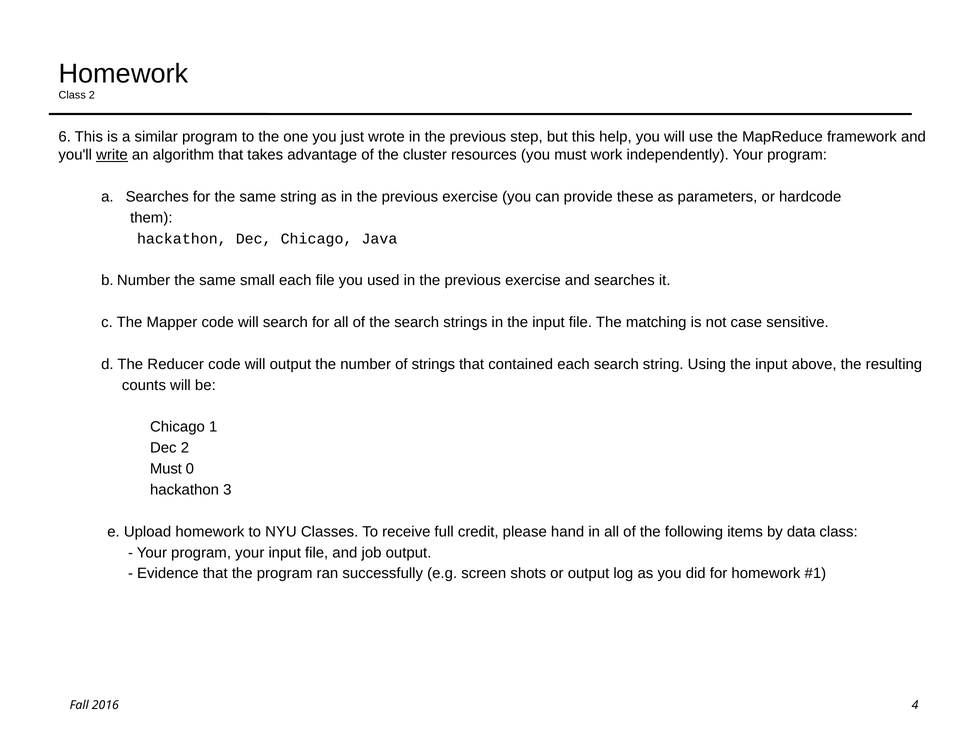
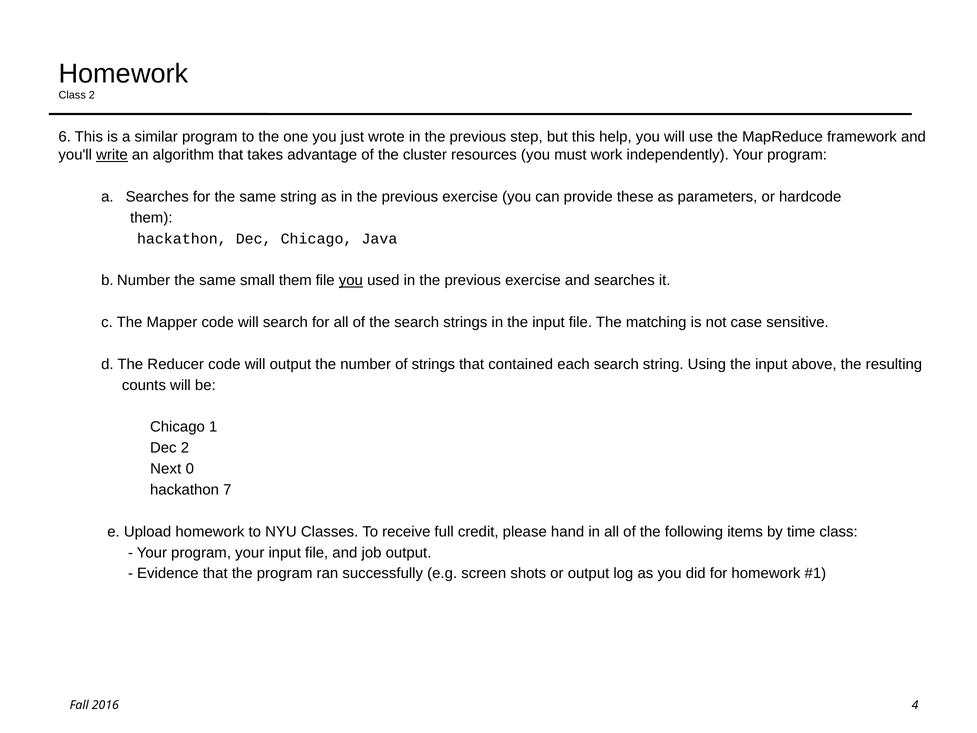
small each: each -> them
you at (351, 280) underline: none -> present
Must at (166, 469): Must -> Next
3: 3 -> 7
data: data -> time
